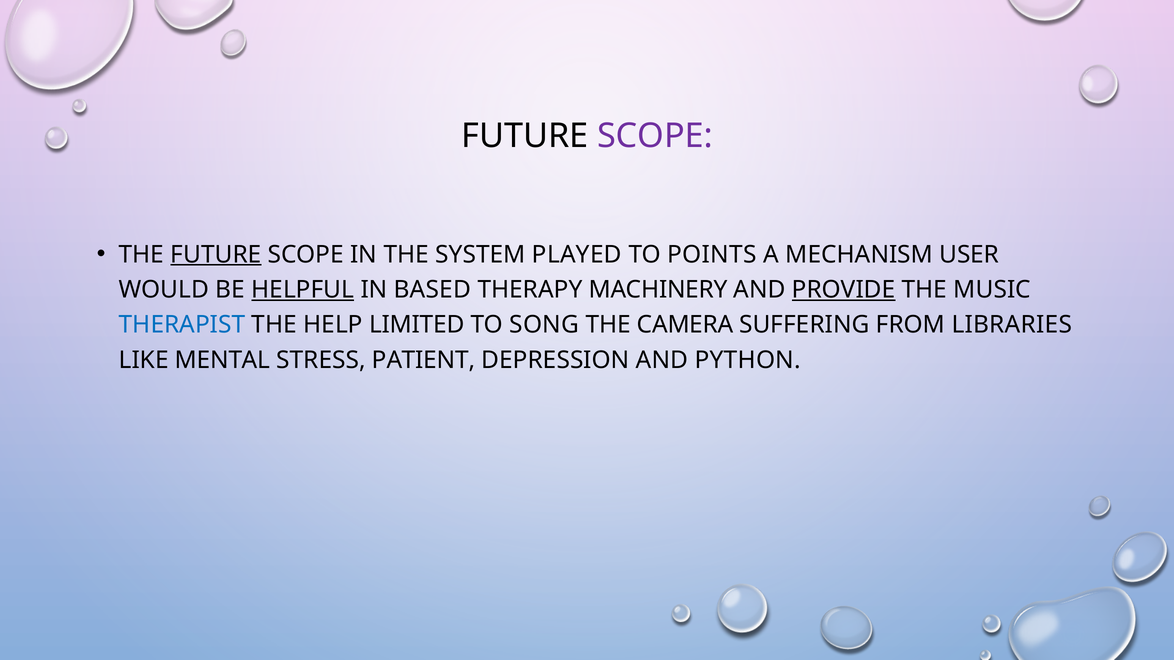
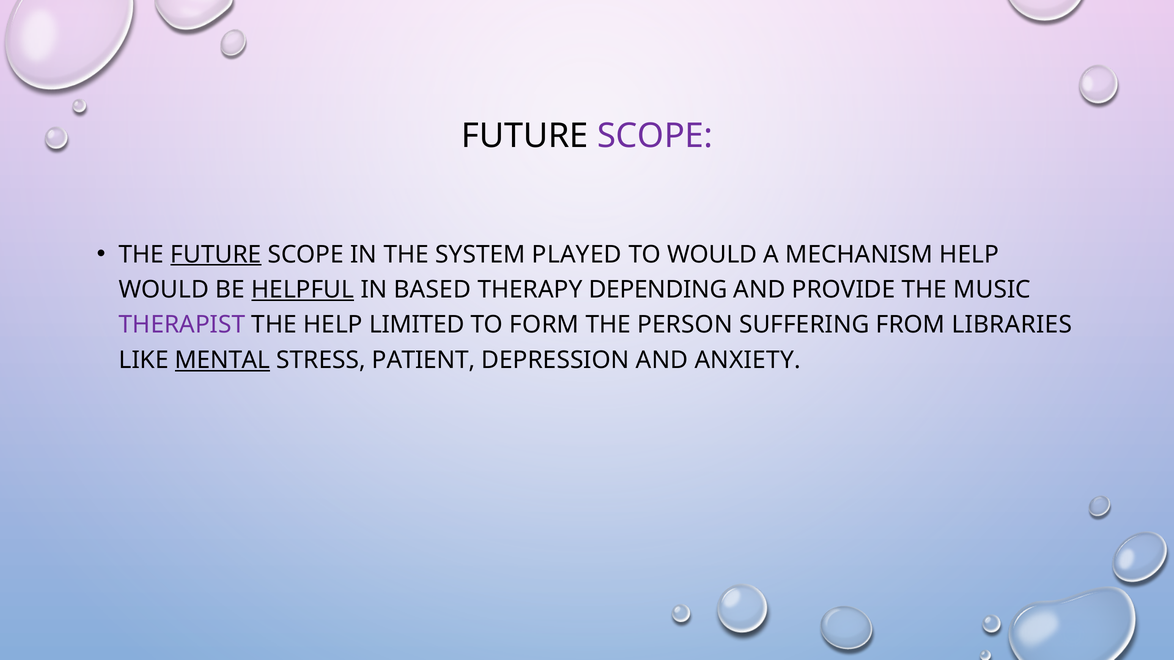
TO POINTS: POINTS -> WOULD
MECHANISM USER: USER -> HELP
MACHINERY: MACHINERY -> DEPENDING
PROVIDE underline: present -> none
THERAPIST colour: blue -> purple
SONG: SONG -> FORM
CAMERA: CAMERA -> PERSON
MENTAL underline: none -> present
PYTHON: PYTHON -> ANXIETY
